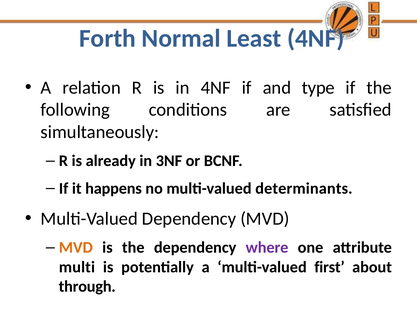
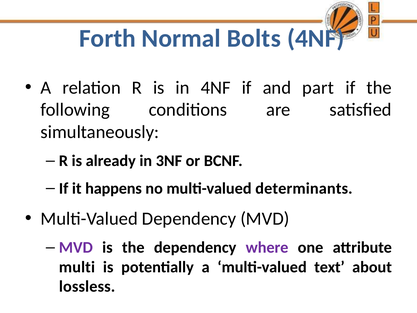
Least: Least -> Bolts
type: type -> part
MVD at (76, 247) colour: orange -> purple
first: first -> text
through: through -> lossless
